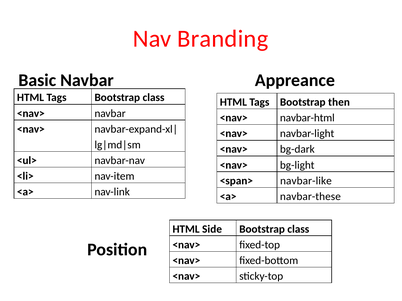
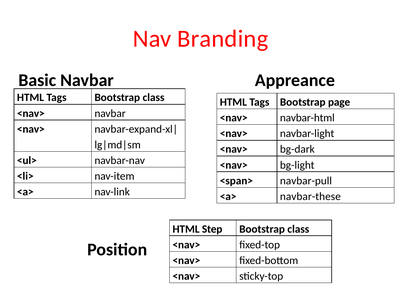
then: then -> page
navbar-like: navbar-like -> navbar-pull
Side: Side -> Step
